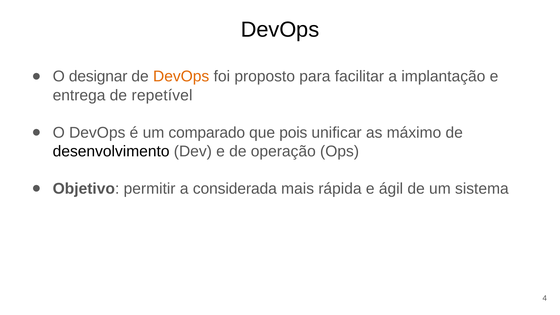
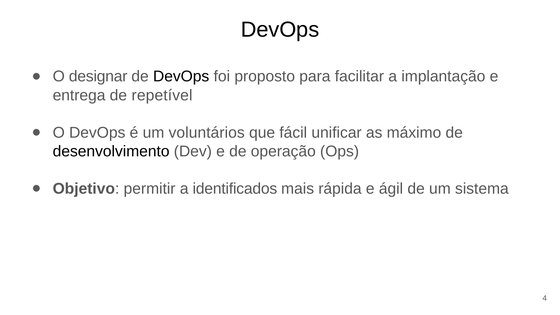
DevOps at (181, 77) colour: orange -> black
comparado: comparado -> voluntários
pois: pois -> fácil
considerada: considerada -> identificados
